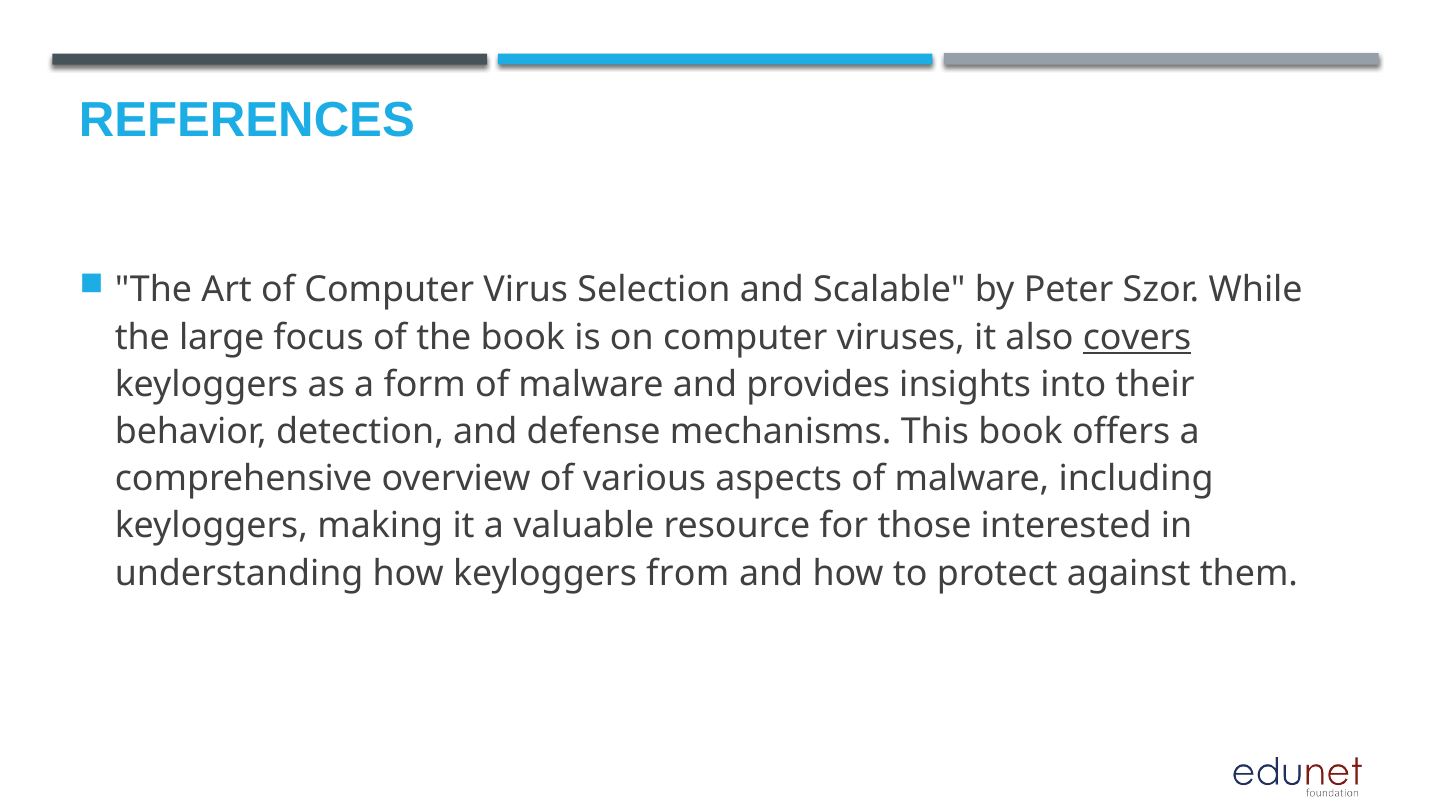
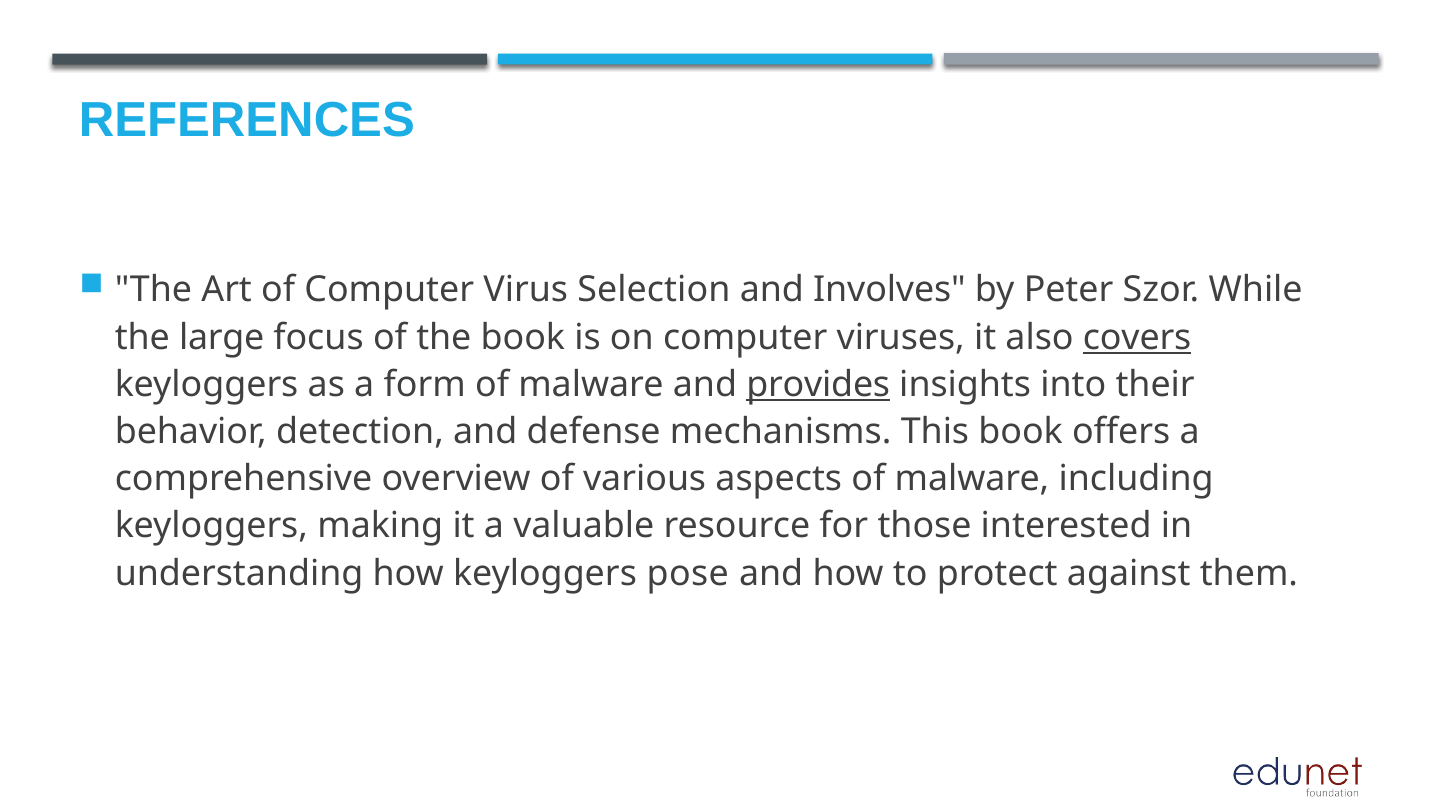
Scalable: Scalable -> Involves
provides underline: none -> present
from: from -> pose
